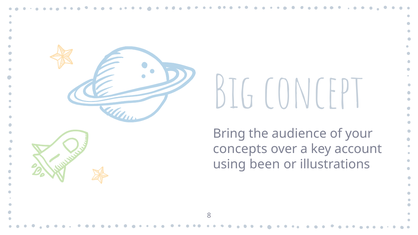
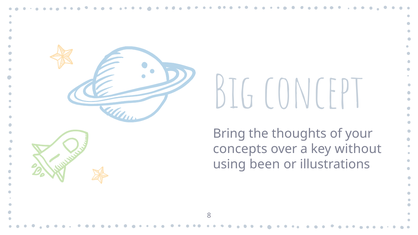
audience: audience -> thoughts
account: account -> without
